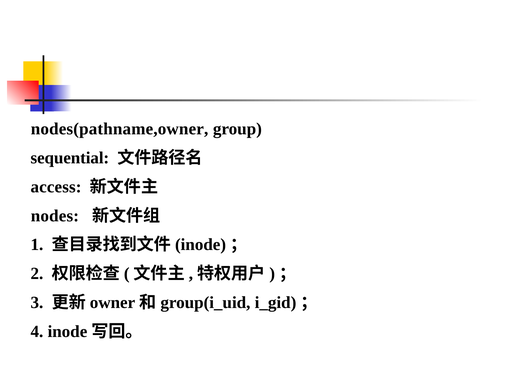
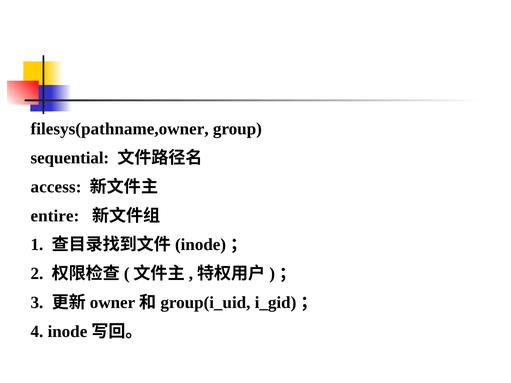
nodes(pathname,owner: nodes(pathname,owner -> filesys(pathname,owner
nodes: nodes -> entire
